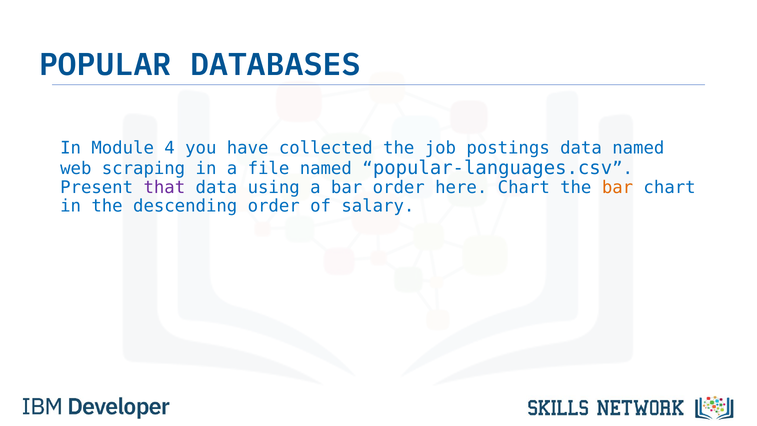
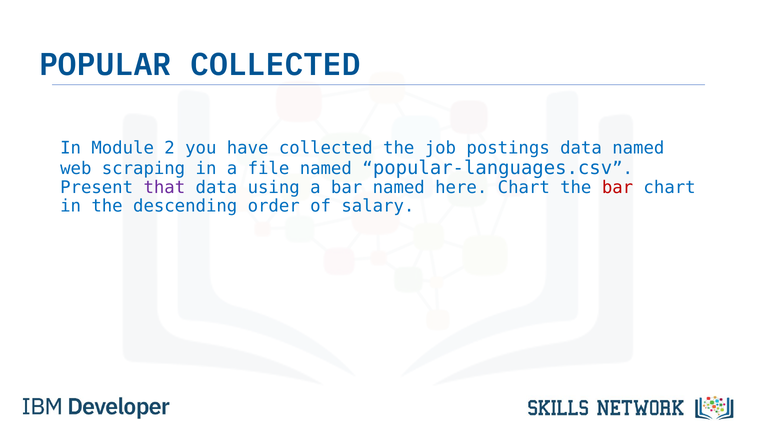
POPULAR DATABASES: DATABASES -> COLLECTED
4: 4 -> 2
bar order: order -> named
bar at (618, 187) colour: orange -> red
